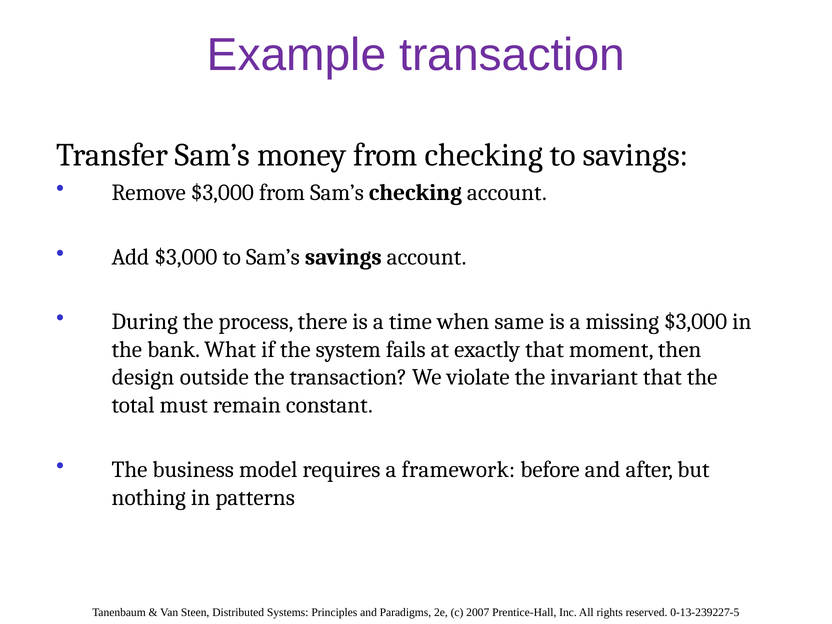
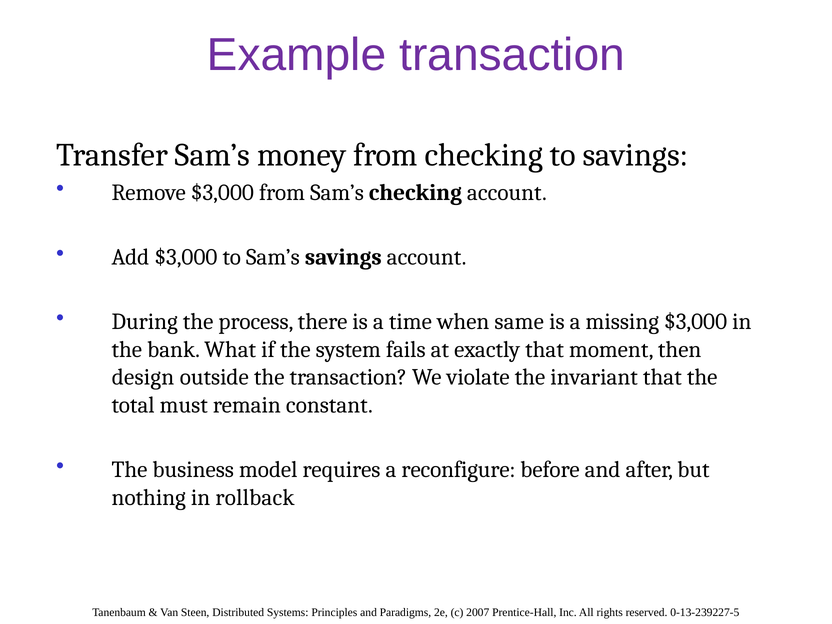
framework: framework -> reconfigure
patterns: patterns -> rollback
